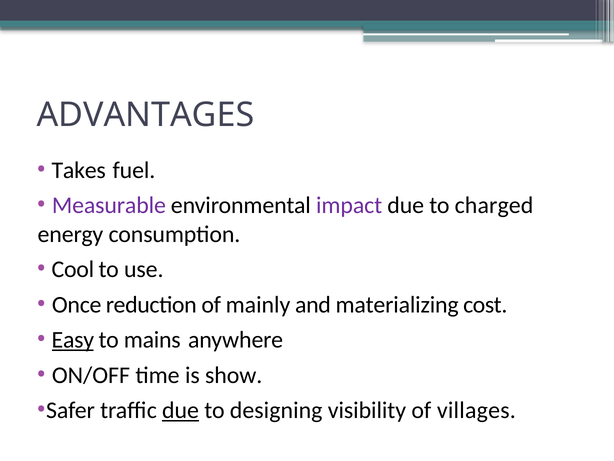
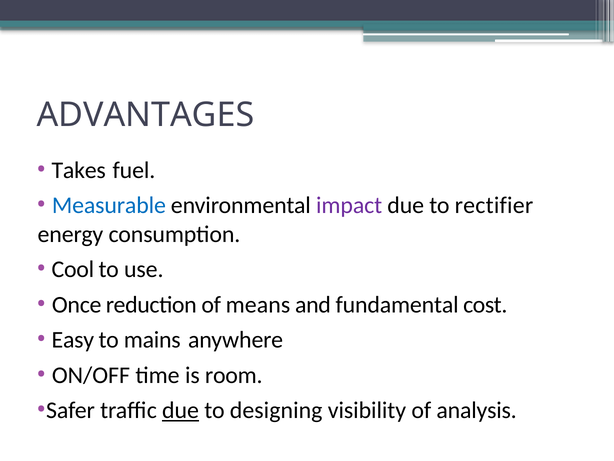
Measurable colour: purple -> blue
charged: charged -> rectifier
mainly: mainly -> means
materializing: materializing -> fundamental
Easy underline: present -> none
show: show -> room
villages: villages -> analysis
